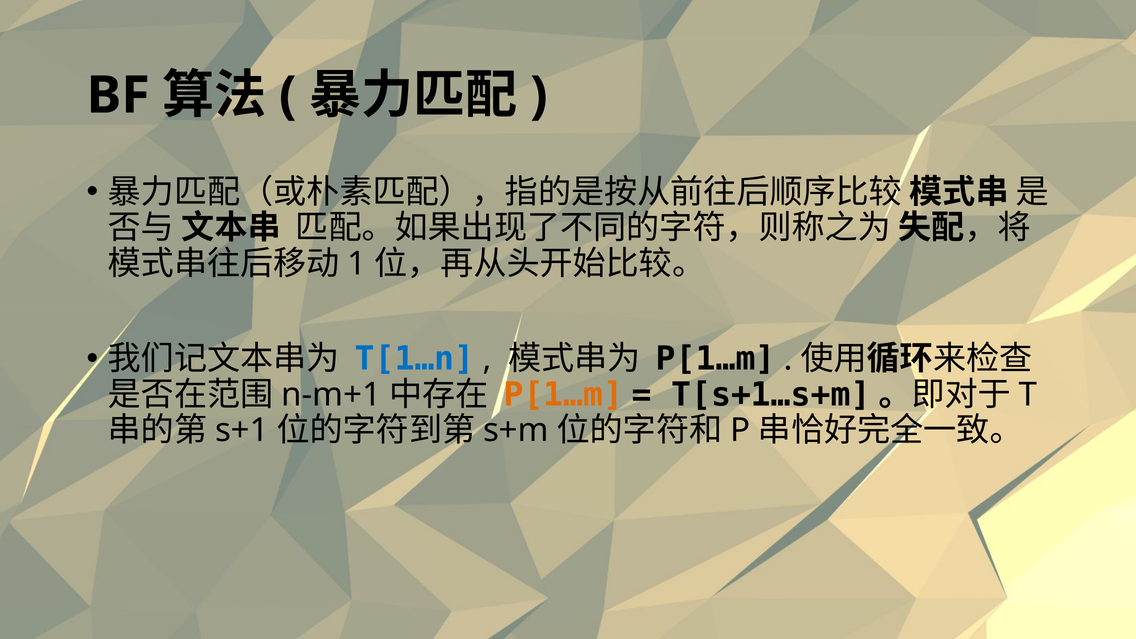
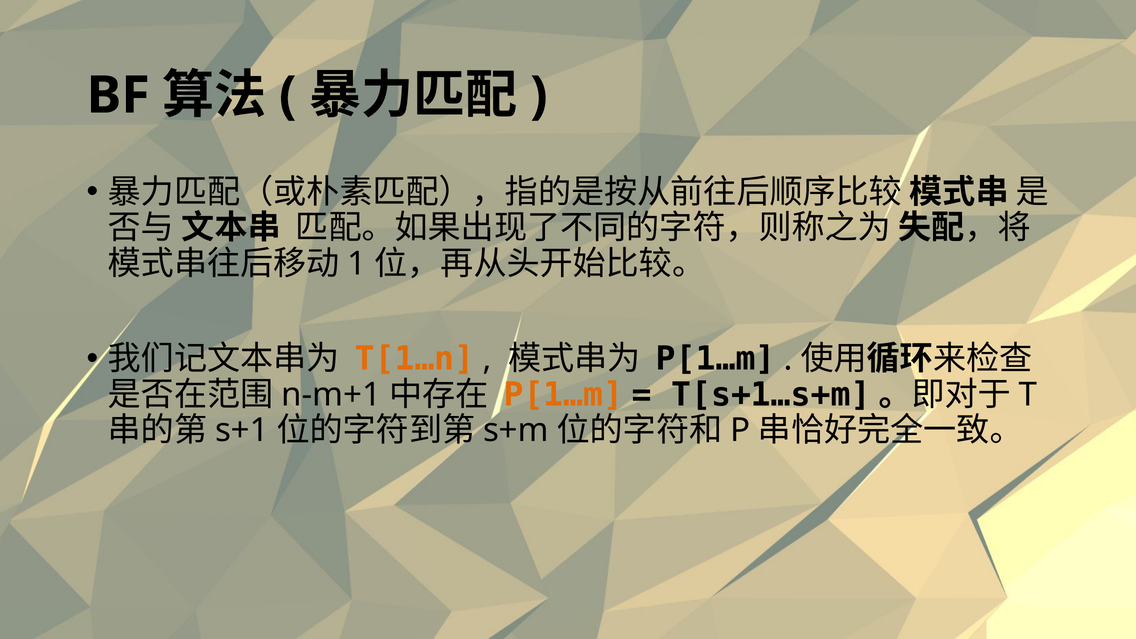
T[1…n colour: blue -> orange
